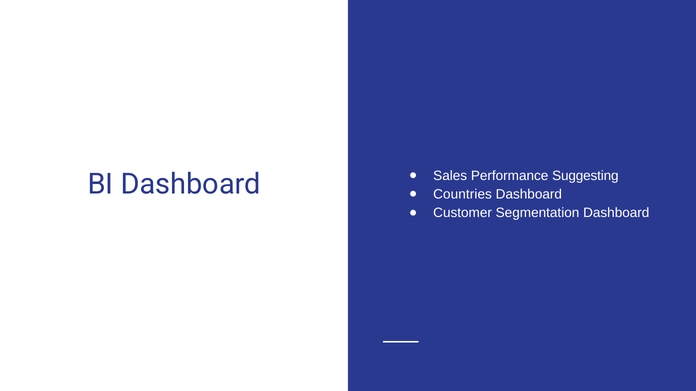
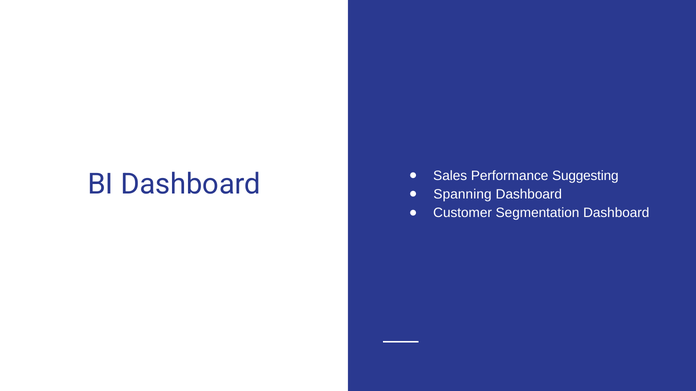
Countries: Countries -> Spanning
